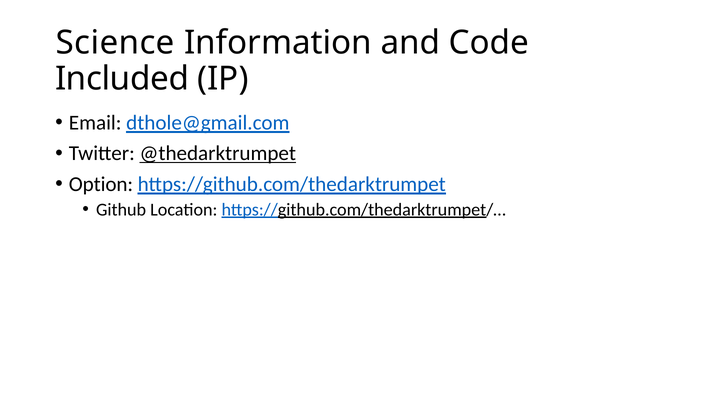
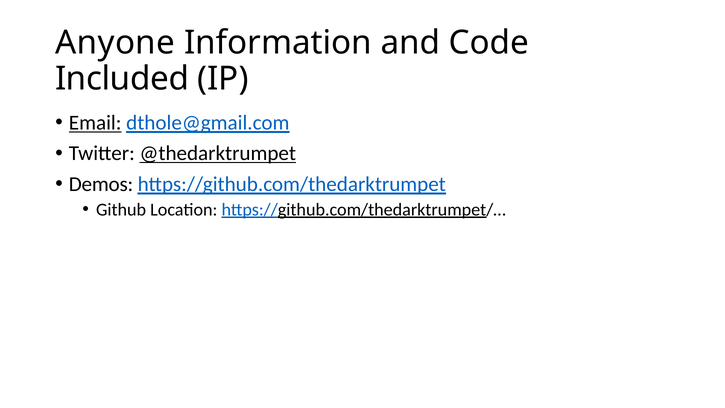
Science: Science -> Anyone
Email underline: none -> present
Option: Option -> Demos
